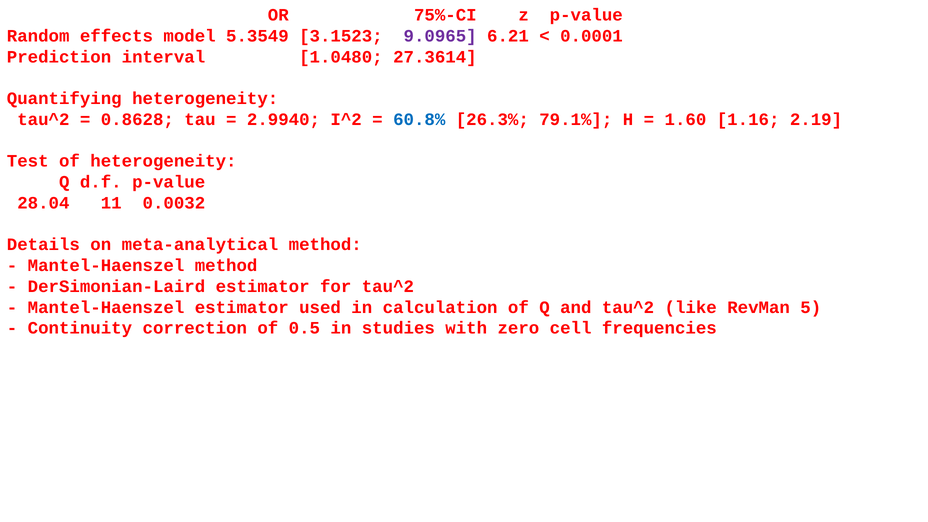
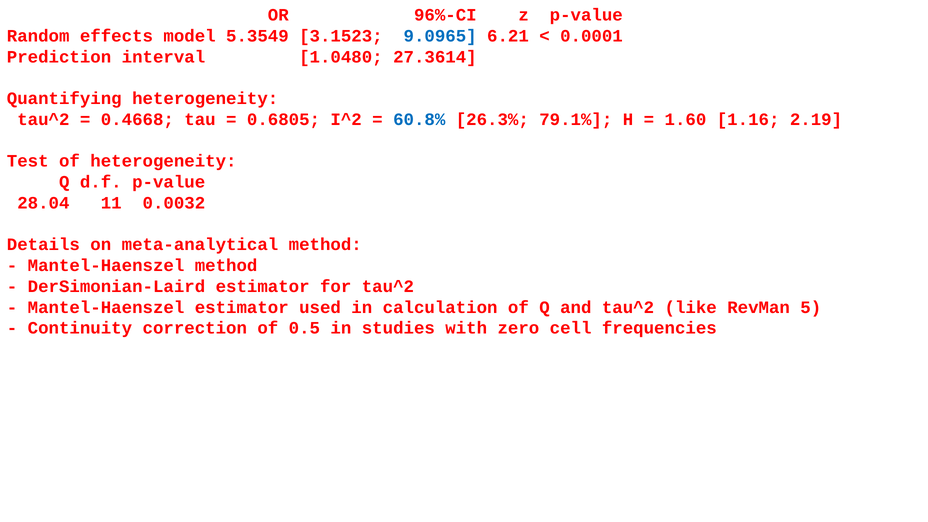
75%-CI: 75%-CI -> 96%-CI
9.0965 colour: purple -> blue
0.8628: 0.8628 -> 0.4668
2.9940: 2.9940 -> 0.6805
